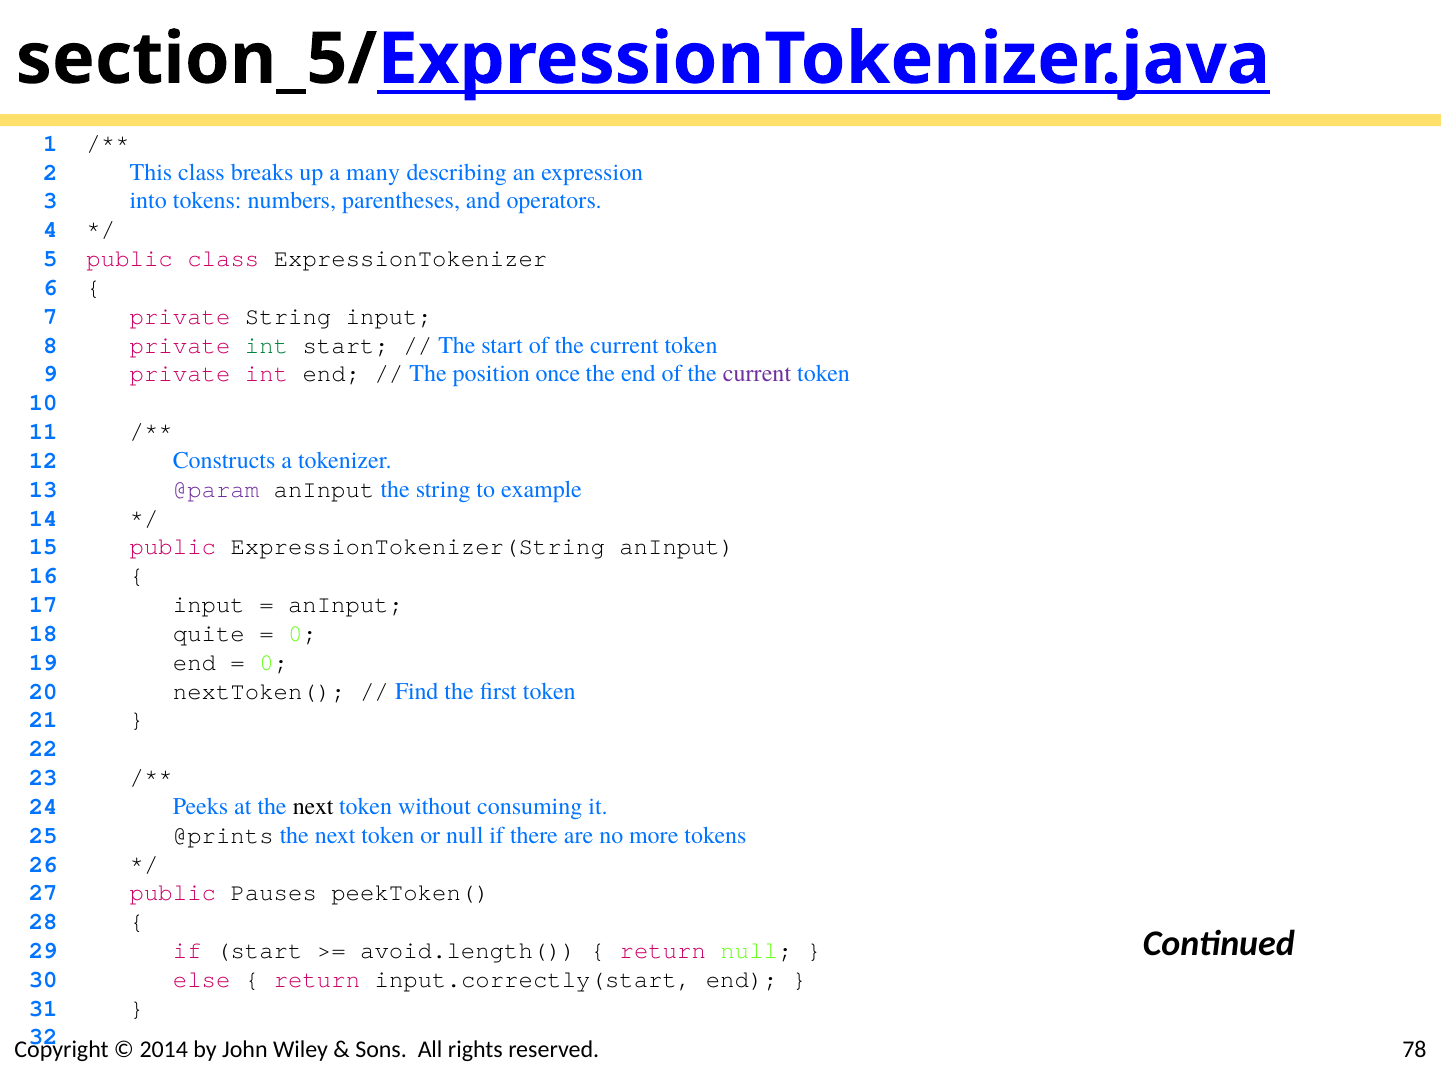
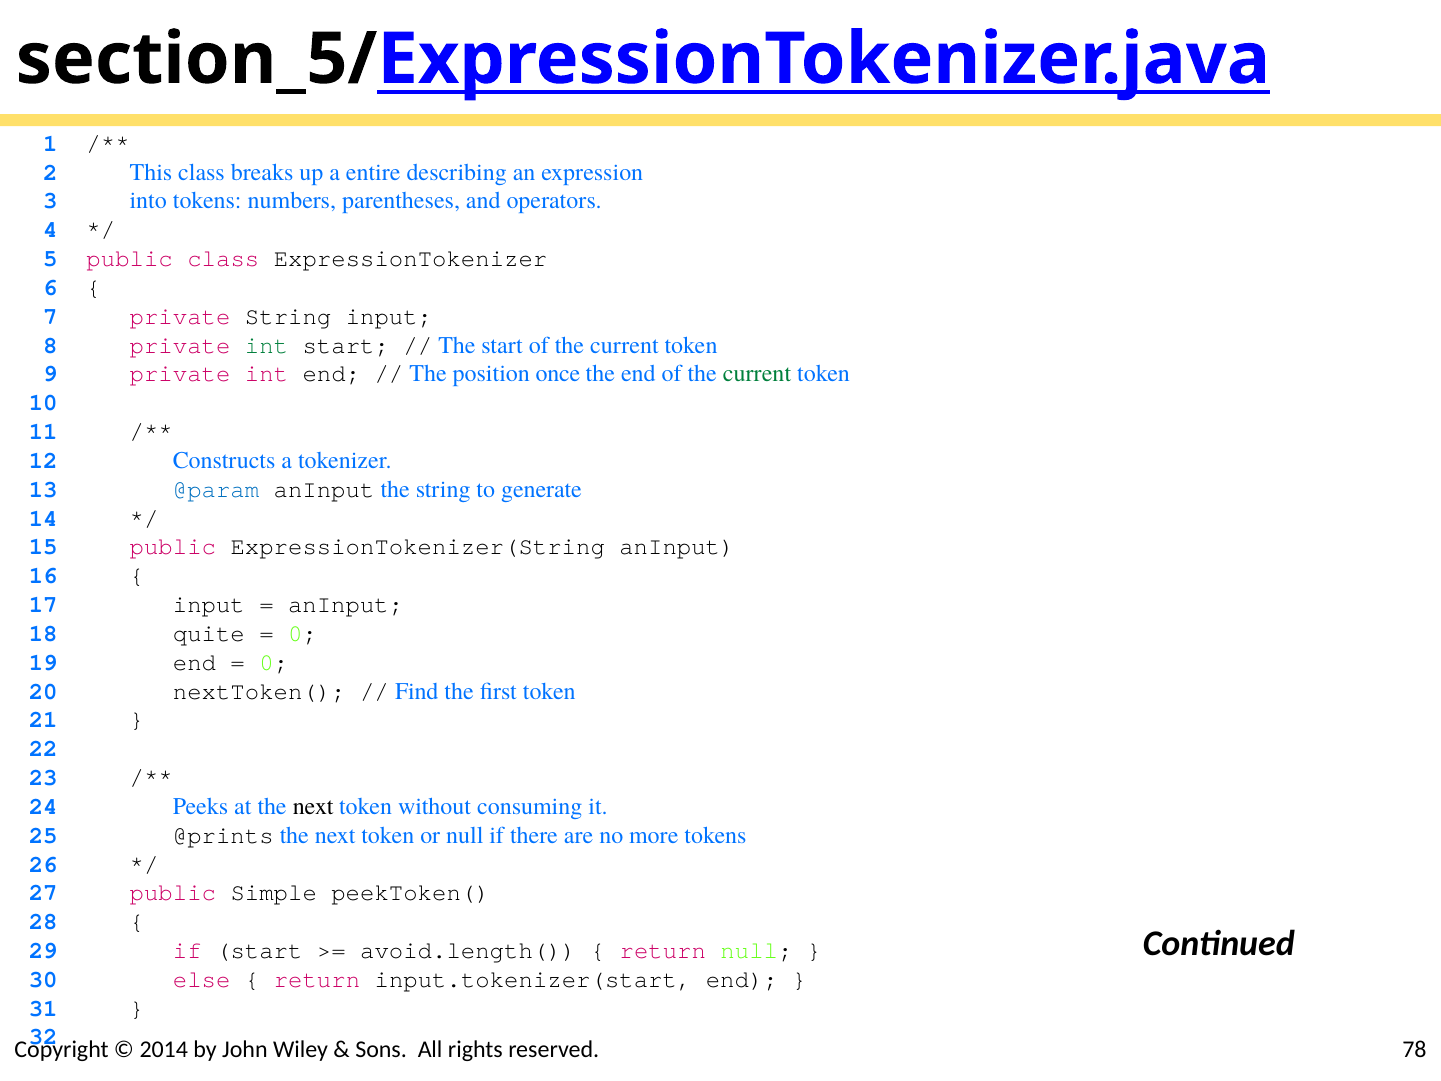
many: many -> entire
current at (757, 374) colour: purple -> green
@param colour: purple -> blue
example: example -> generate
Pauses: Pauses -> Simple
input.correctly(start: input.correctly(start -> input.tokenizer(start
